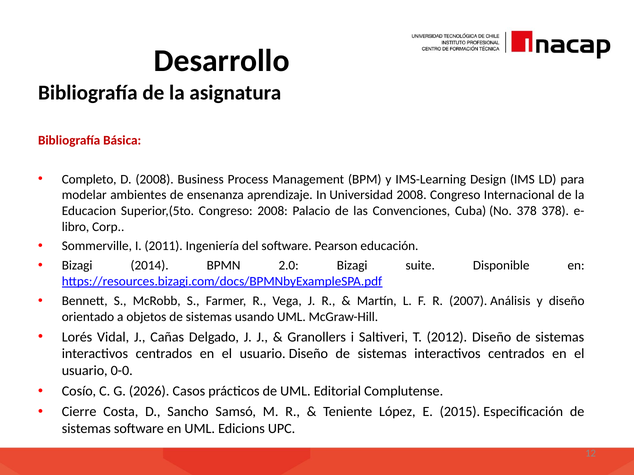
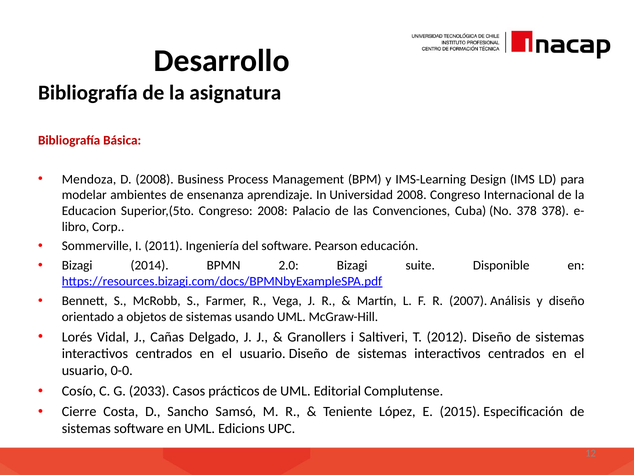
Completo: Completo -> Mendoza
2026: 2026 -> 2033
